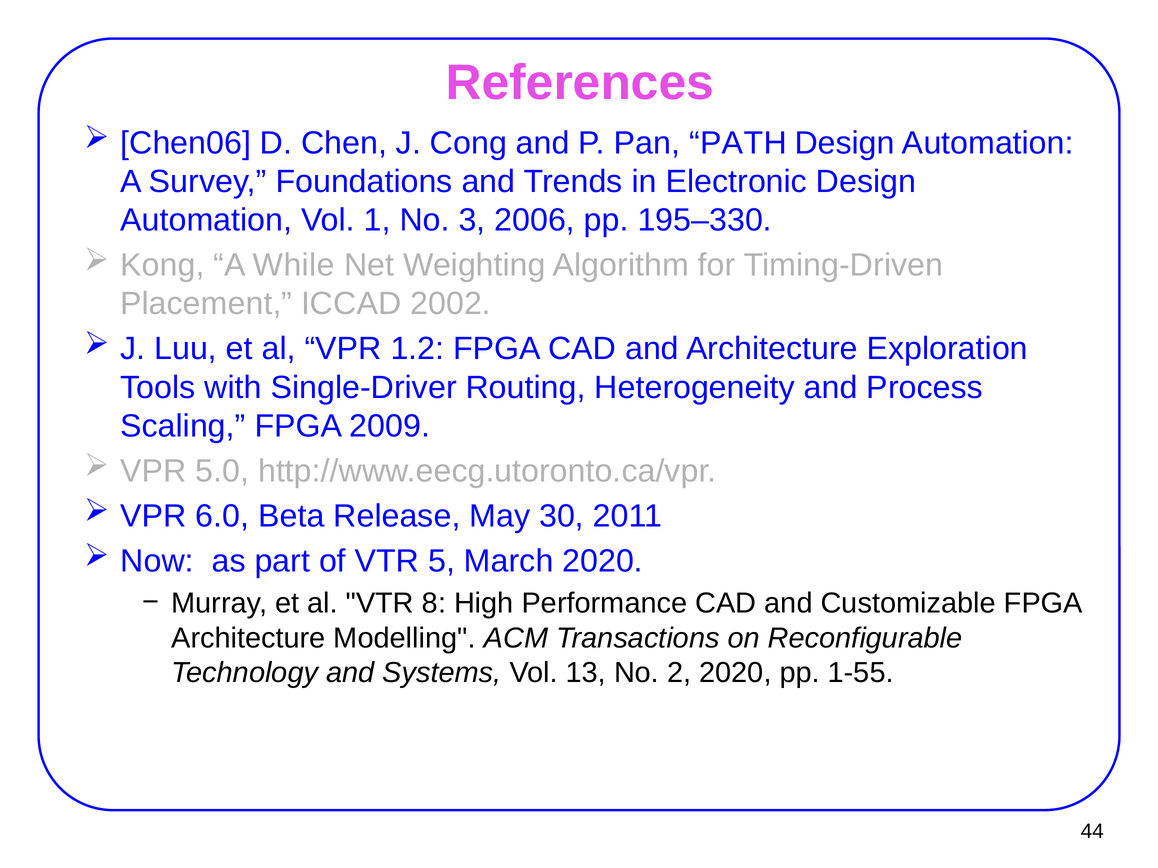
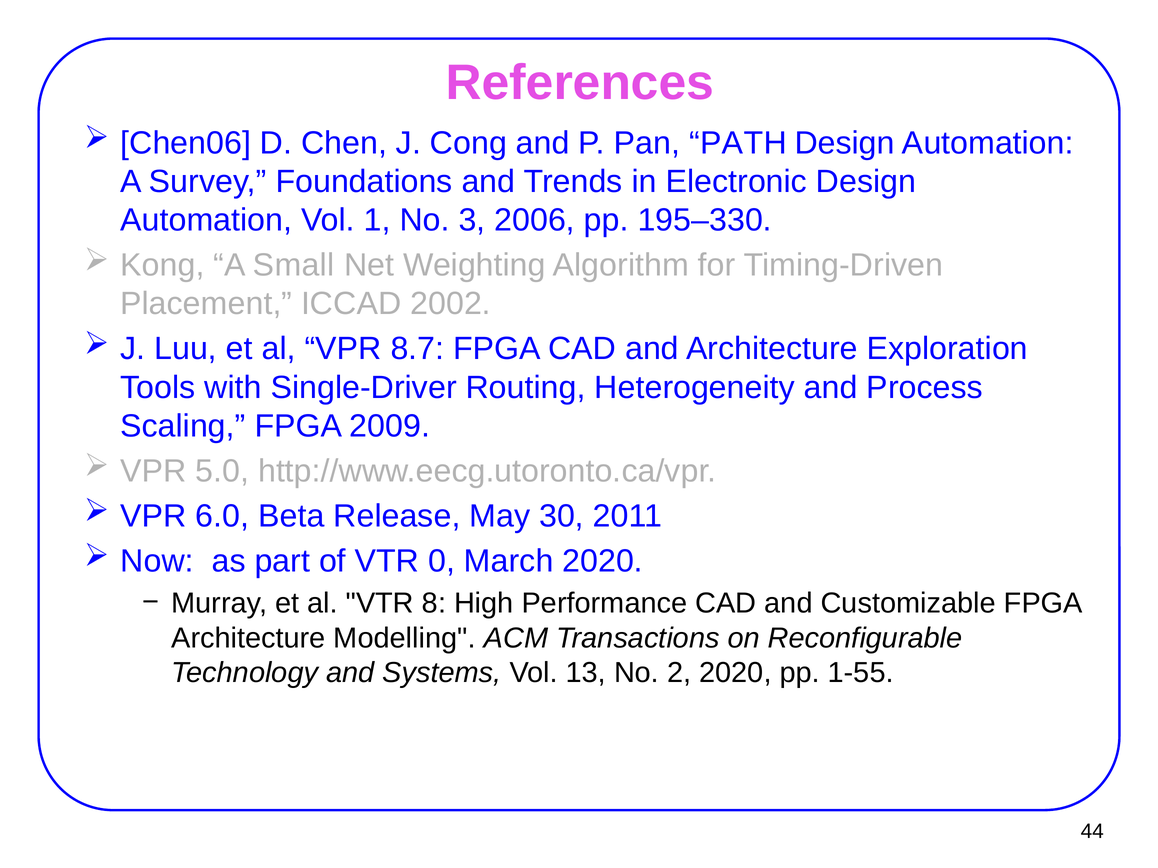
While: While -> Small
1.2: 1.2 -> 8.7
5: 5 -> 0
